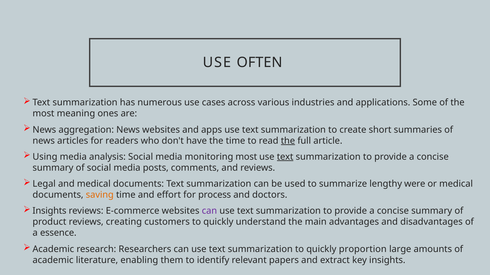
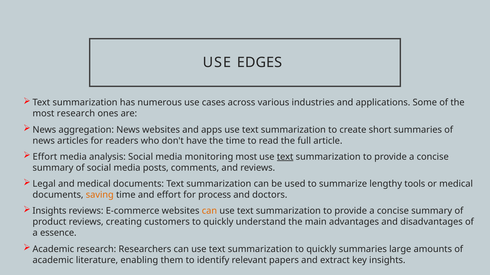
OFTEN: OFTEN -> EDGES
most meaning: meaning -> research
the at (288, 141) underline: present -> none
Using at (45, 157): Using -> Effort
were: were -> tools
can at (209, 211) colour: purple -> orange
quickly proportion: proportion -> summaries
